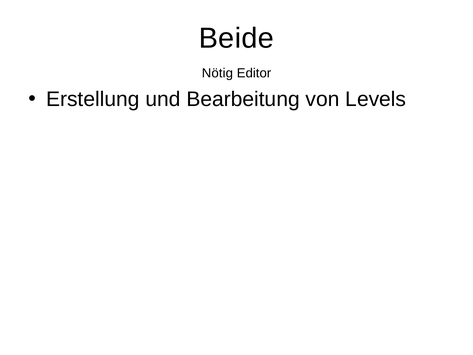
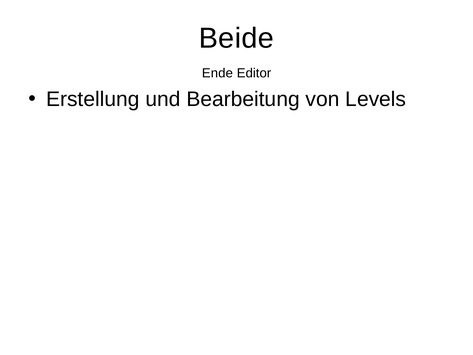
Nötig: Nötig -> Ende
